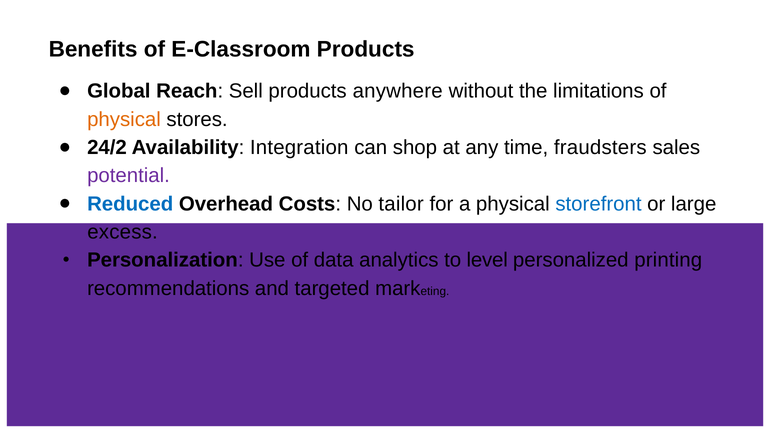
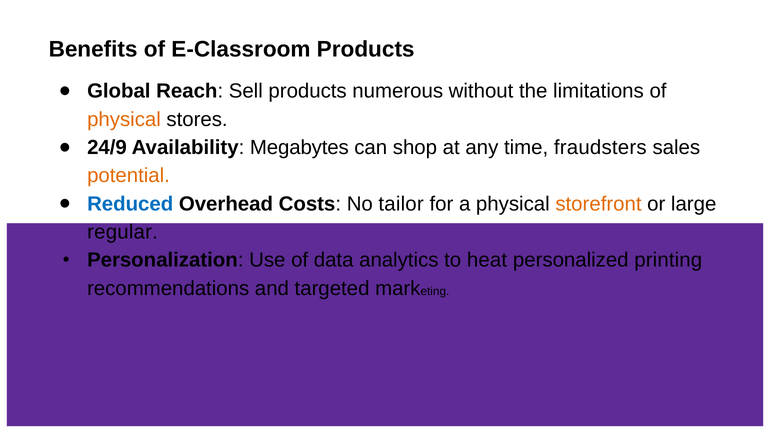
anywhere: anywhere -> numerous
24/2: 24/2 -> 24/9
Integration: Integration -> Megabytes
potential colour: purple -> orange
storefront colour: blue -> orange
excess: excess -> regular
level: level -> heat
